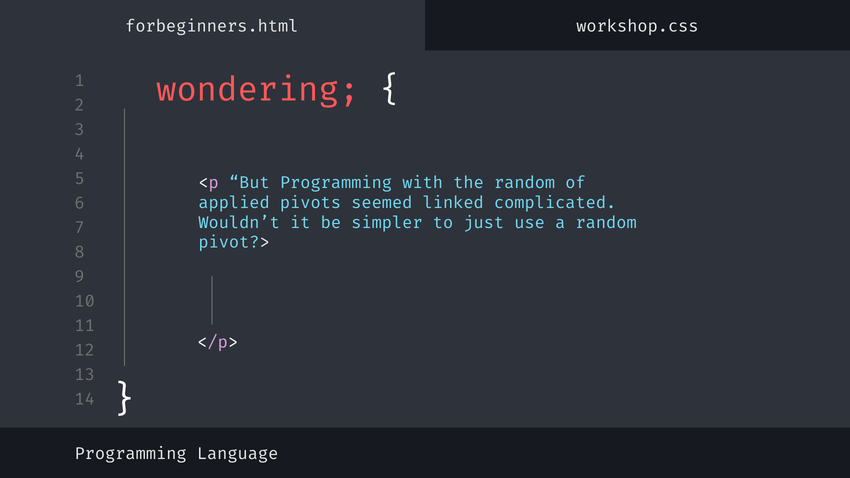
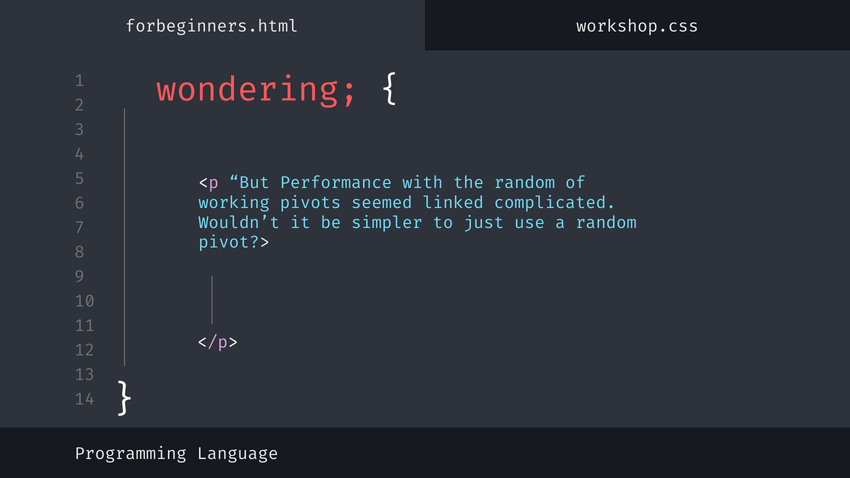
But Programming: Programming -> Performance
applied: applied -> working
